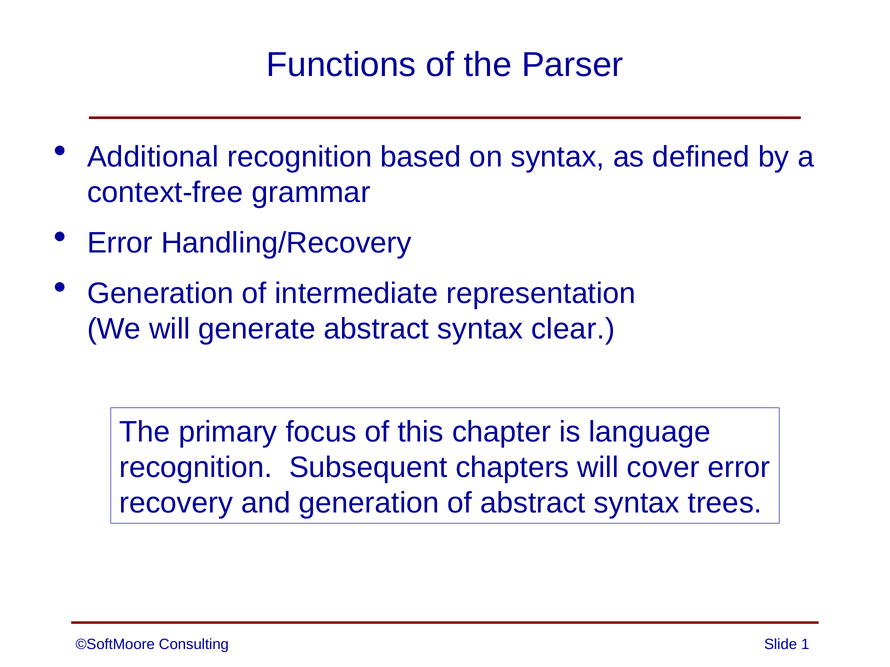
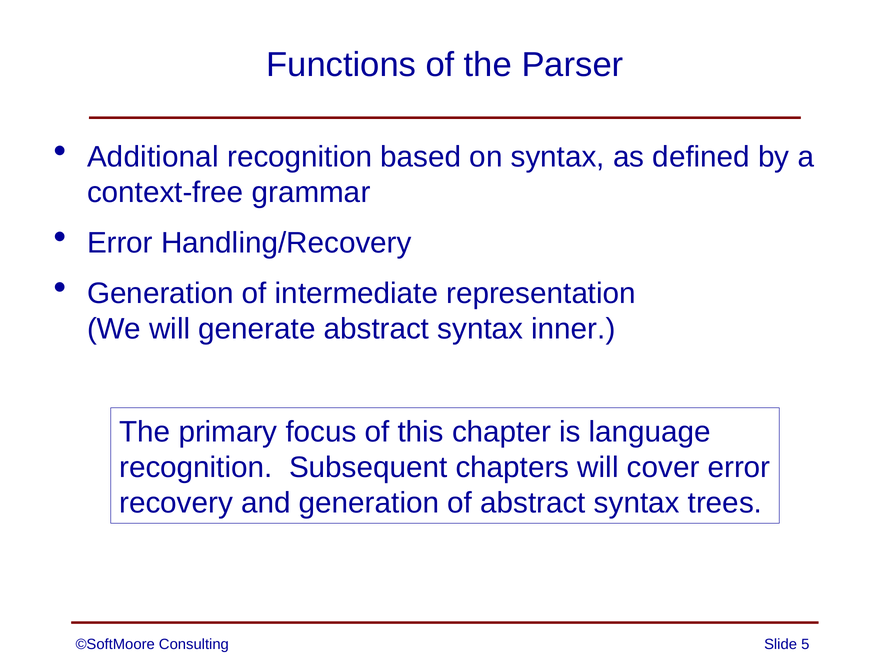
clear: clear -> inner
1: 1 -> 5
